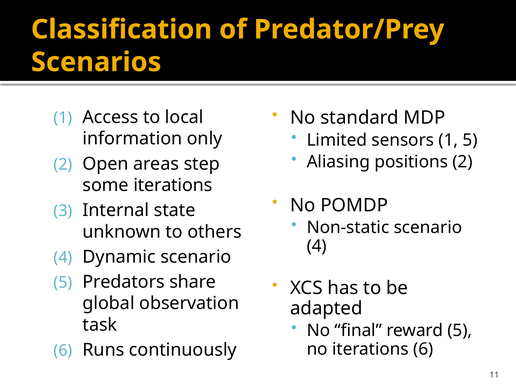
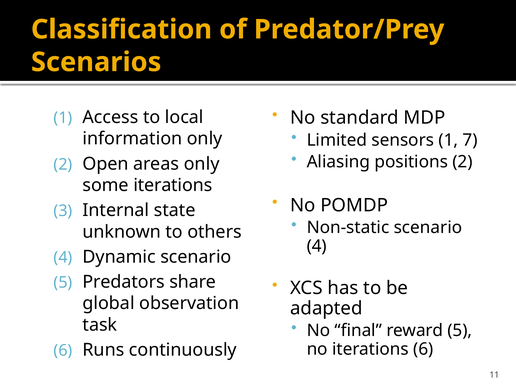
1 5: 5 -> 7
areas step: step -> only
